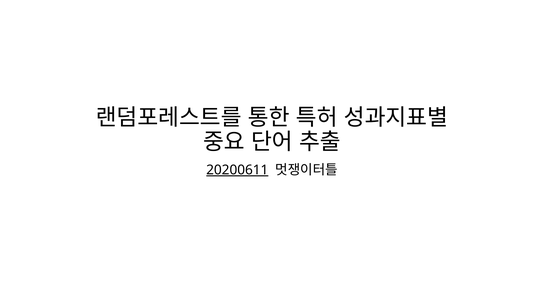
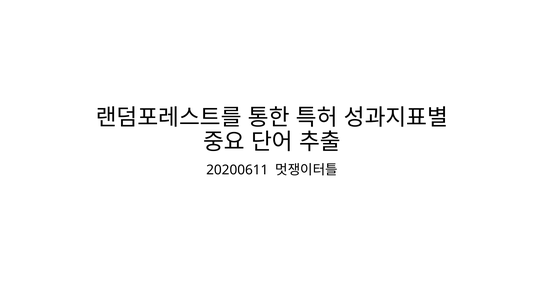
20200611 underline: present -> none
